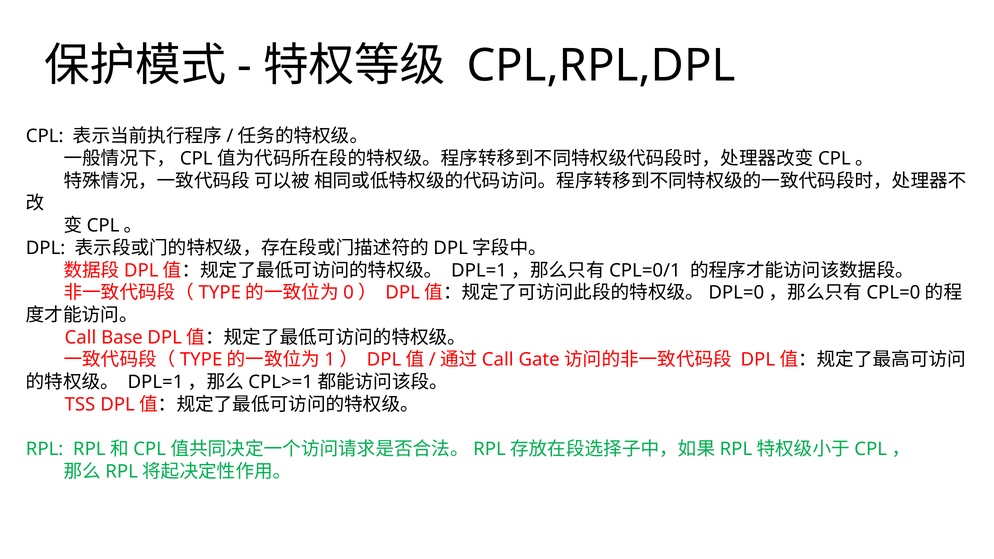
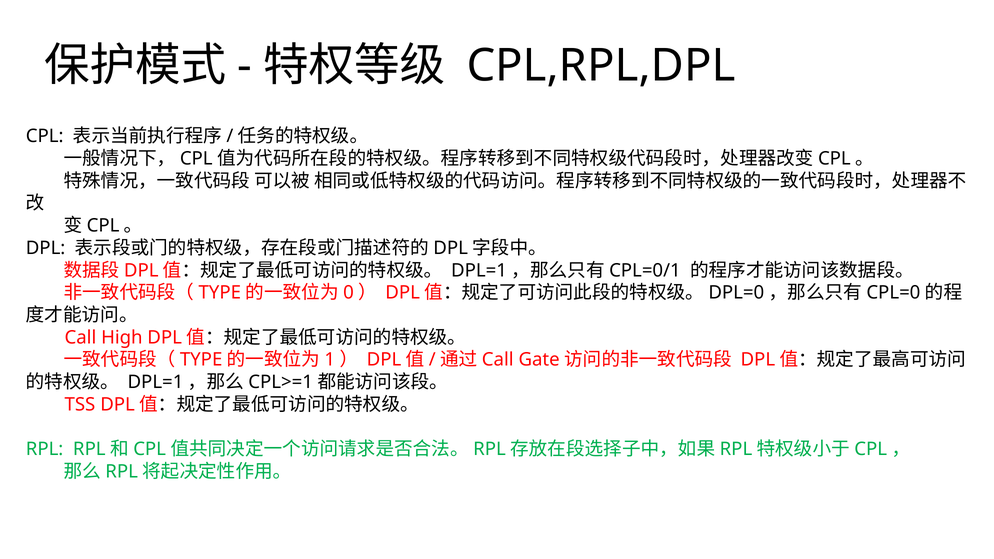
Base: Base -> High
